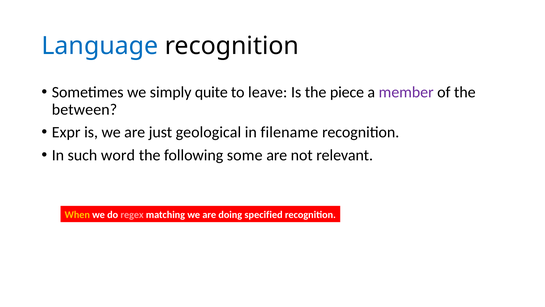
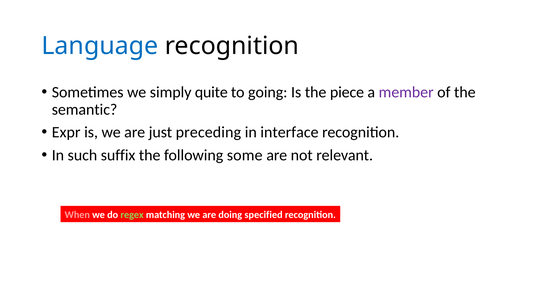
leave: leave -> going
between: between -> semantic
geological: geological -> preceding
filename: filename -> interface
word: word -> suffix
When colour: yellow -> pink
regex colour: pink -> light green
